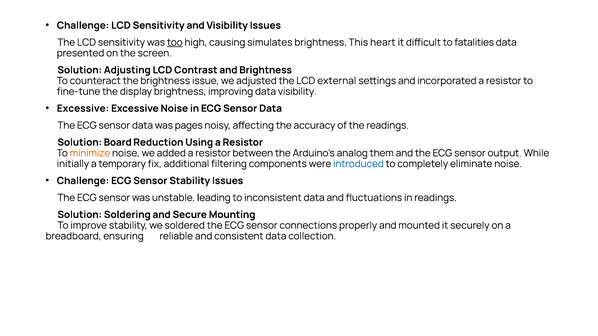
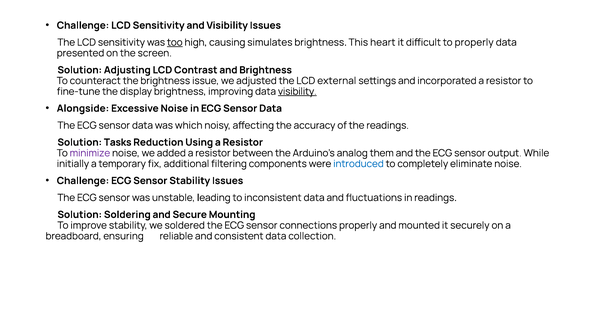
to fatalities: fatalities -> properly
visibility at (297, 92) underline: none -> present
Excessive at (83, 109): Excessive -> Alongside
pages: pages -> which
Board: Board -> Tasks
minimize colour: orange -> purple
